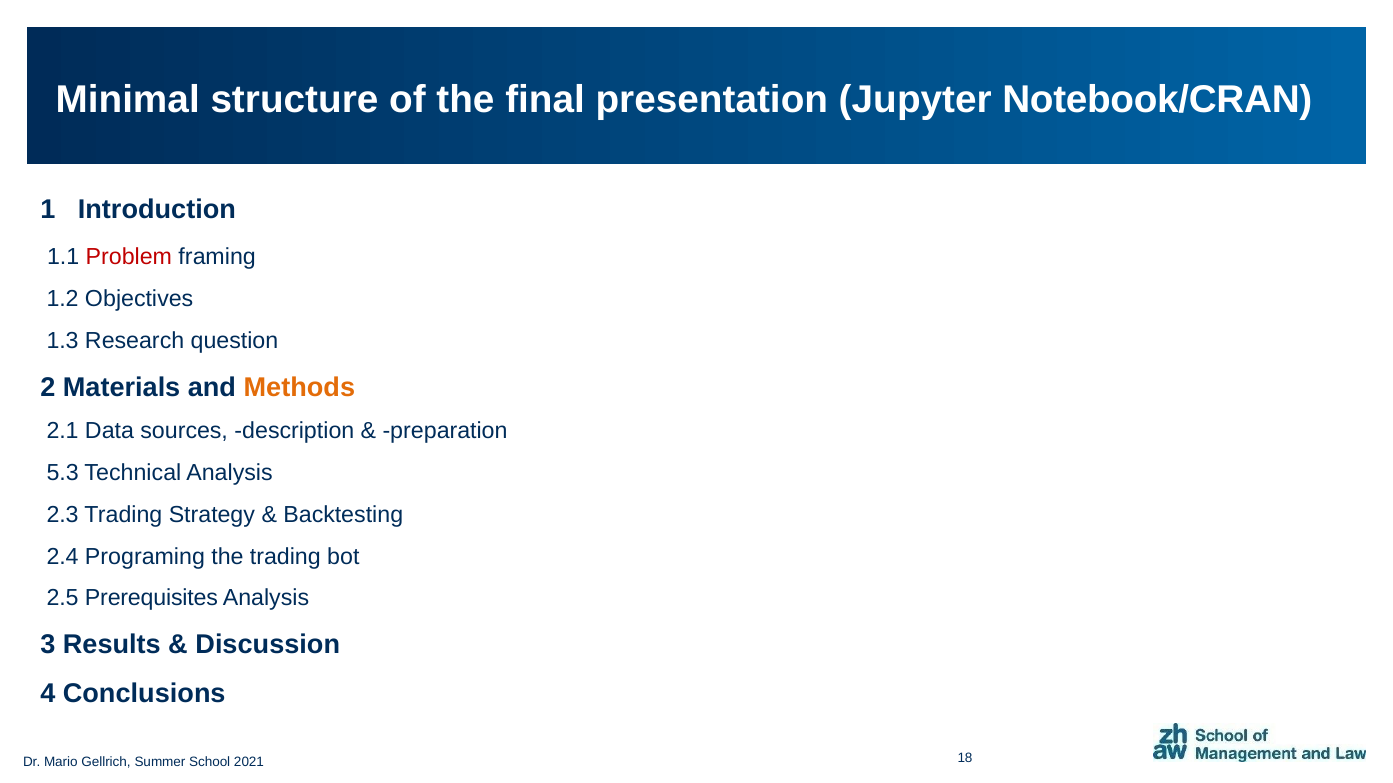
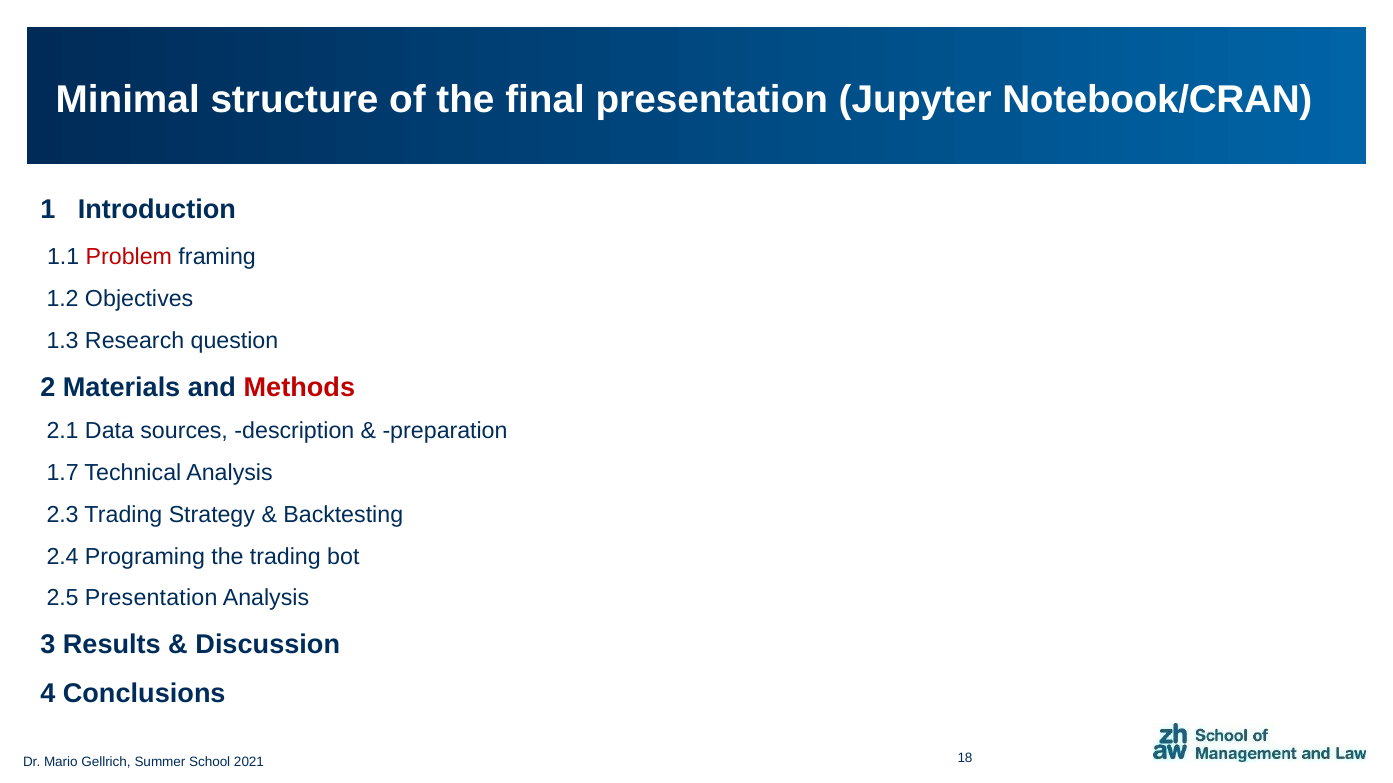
Methods colour: orange -> red
5.3: 5.3 -> 1.7
2.5 Prerequisites: Prerequisites -> Presentation
